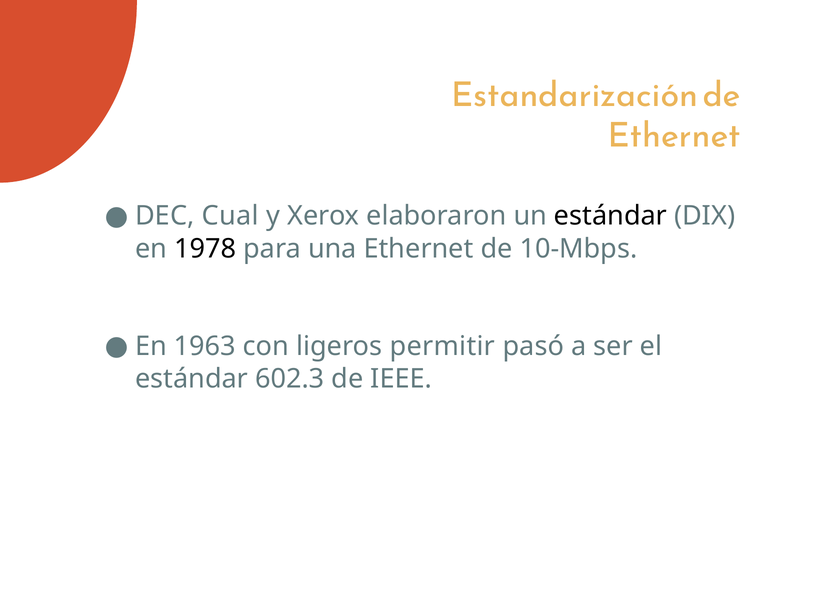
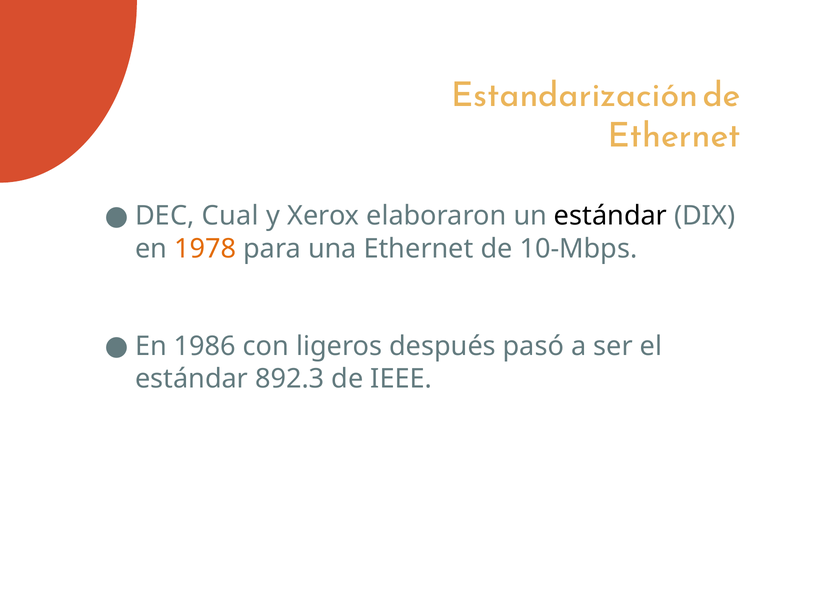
1978 colour: black -> orange
1963: 1963 -> 1986
permitir: permitir -> después
602.3: 602.3 -> 892.3
